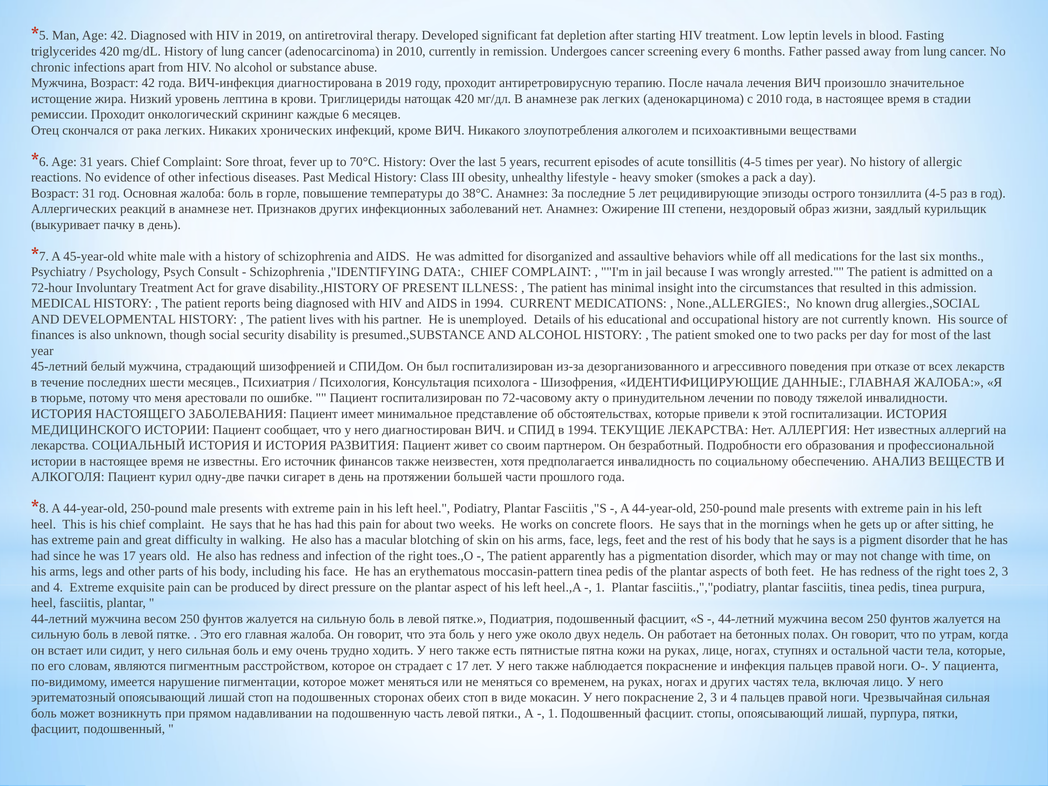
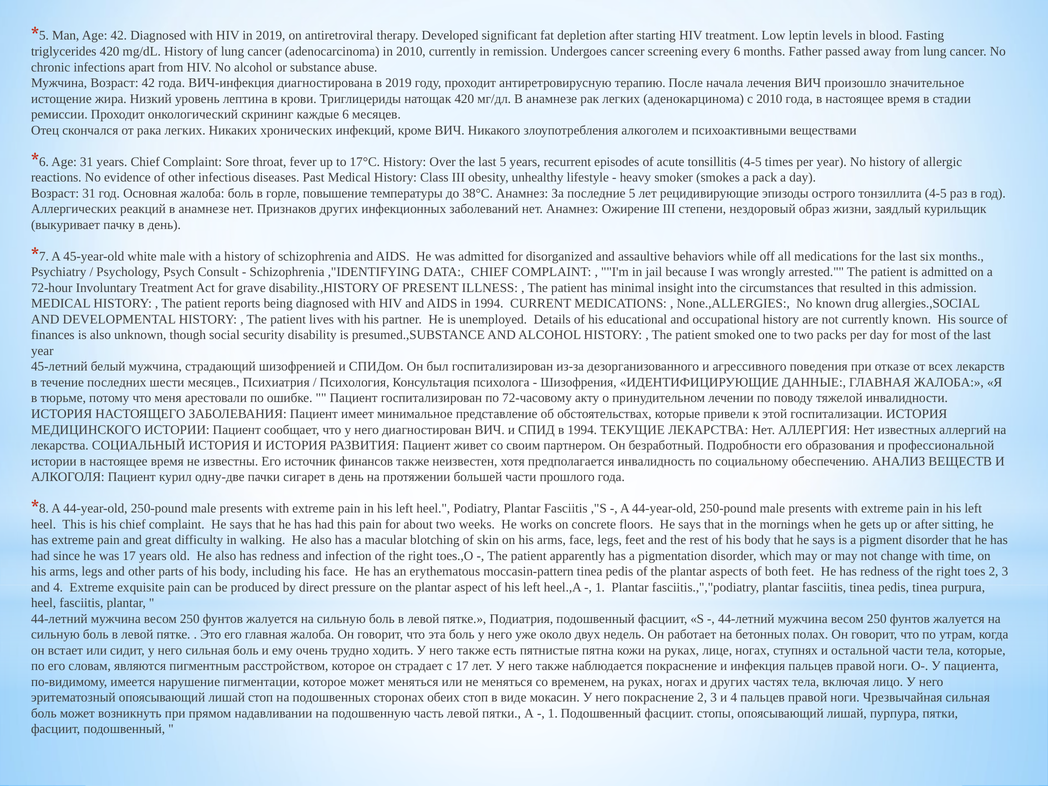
70°C: 70°C -> 17°C
